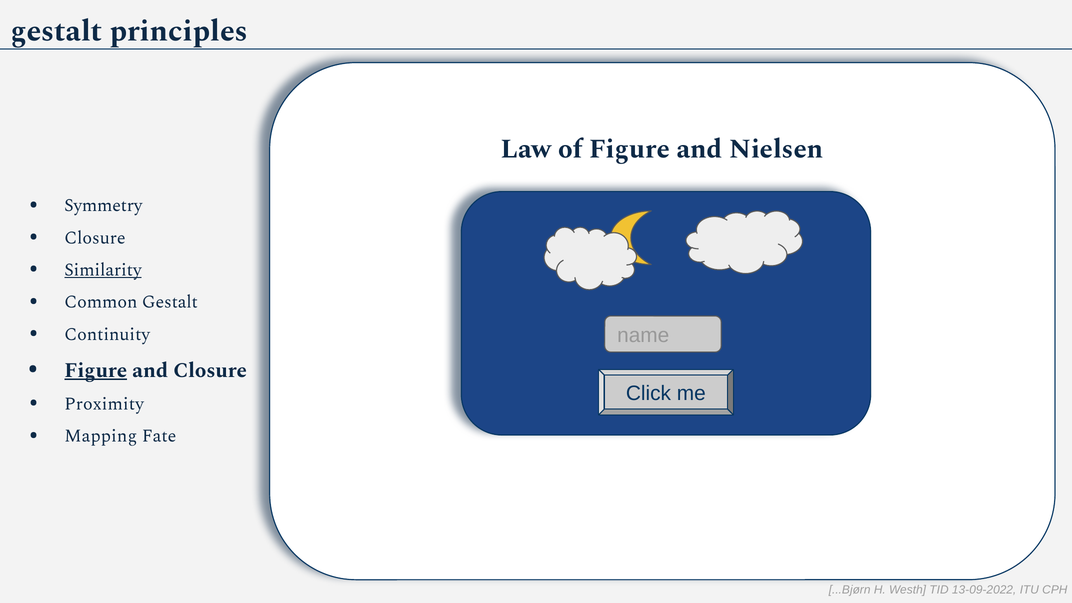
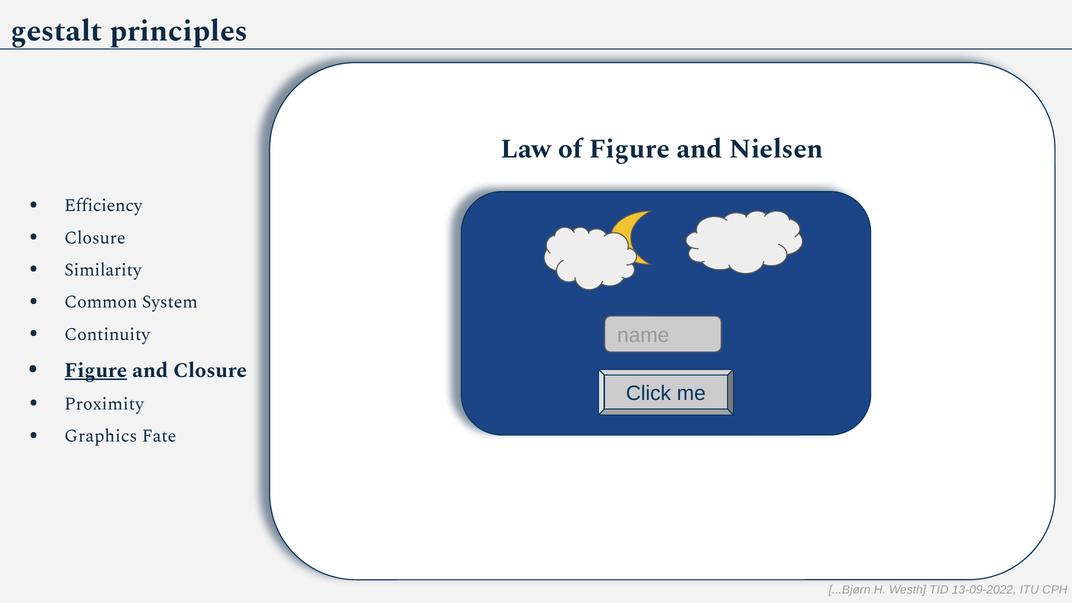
Symmetry: Symmetry -> Efficiency
Similarity underline: present -> none
Common Gestalt: Gestalt -> System
Mapping: Mapping -> Graphics
